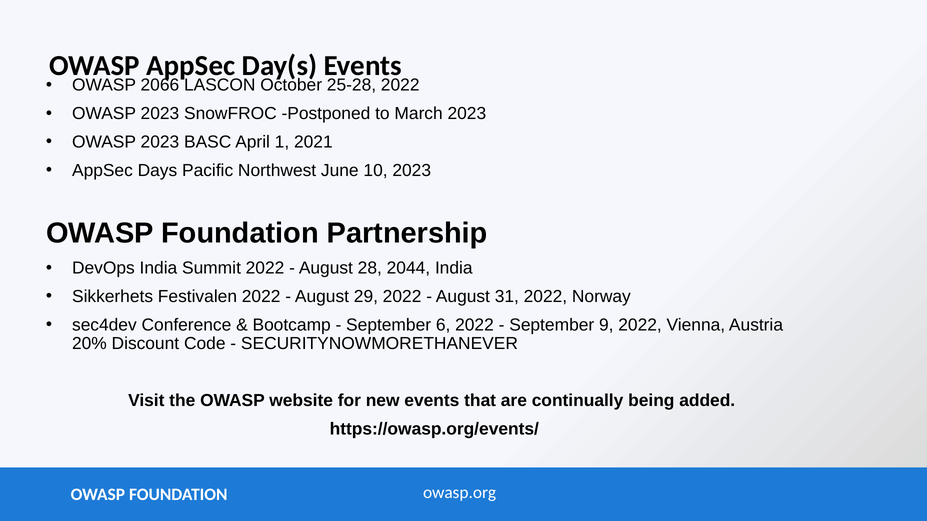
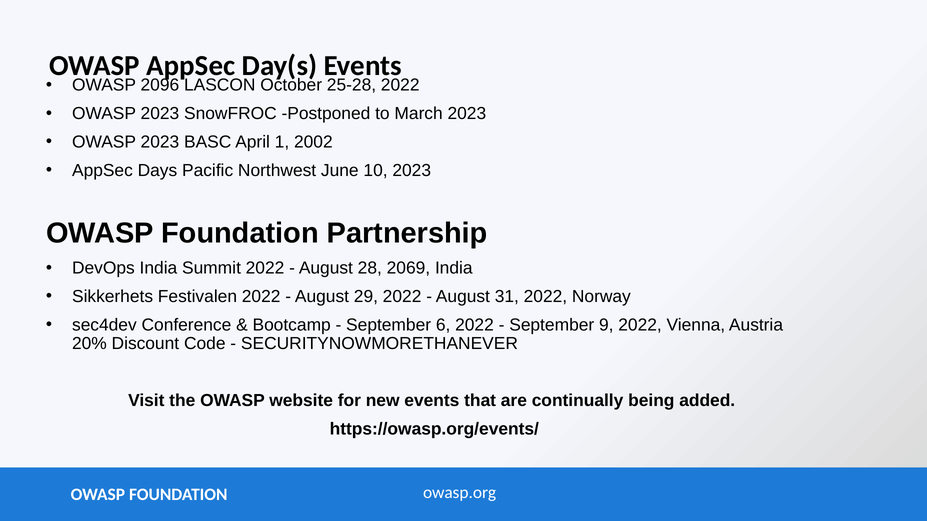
2066: 2066 -> 2096
2021: 2021 -> 2002
2044: 2044 -> 2069
